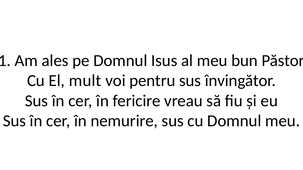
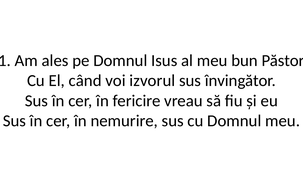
mult: mult -> când
pentru: pentru -> izvorul
